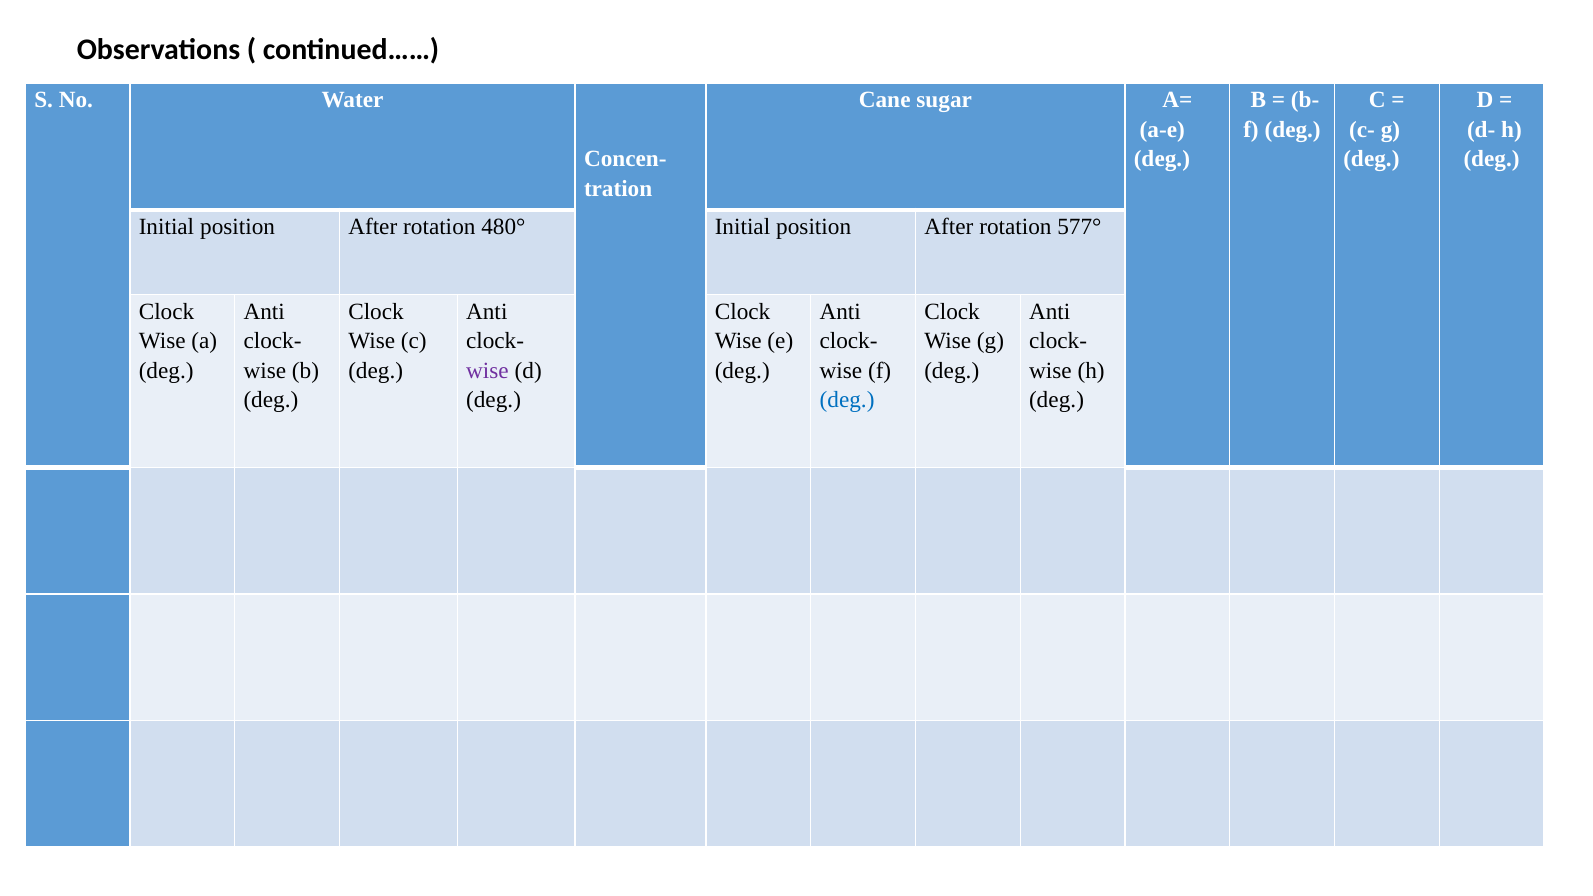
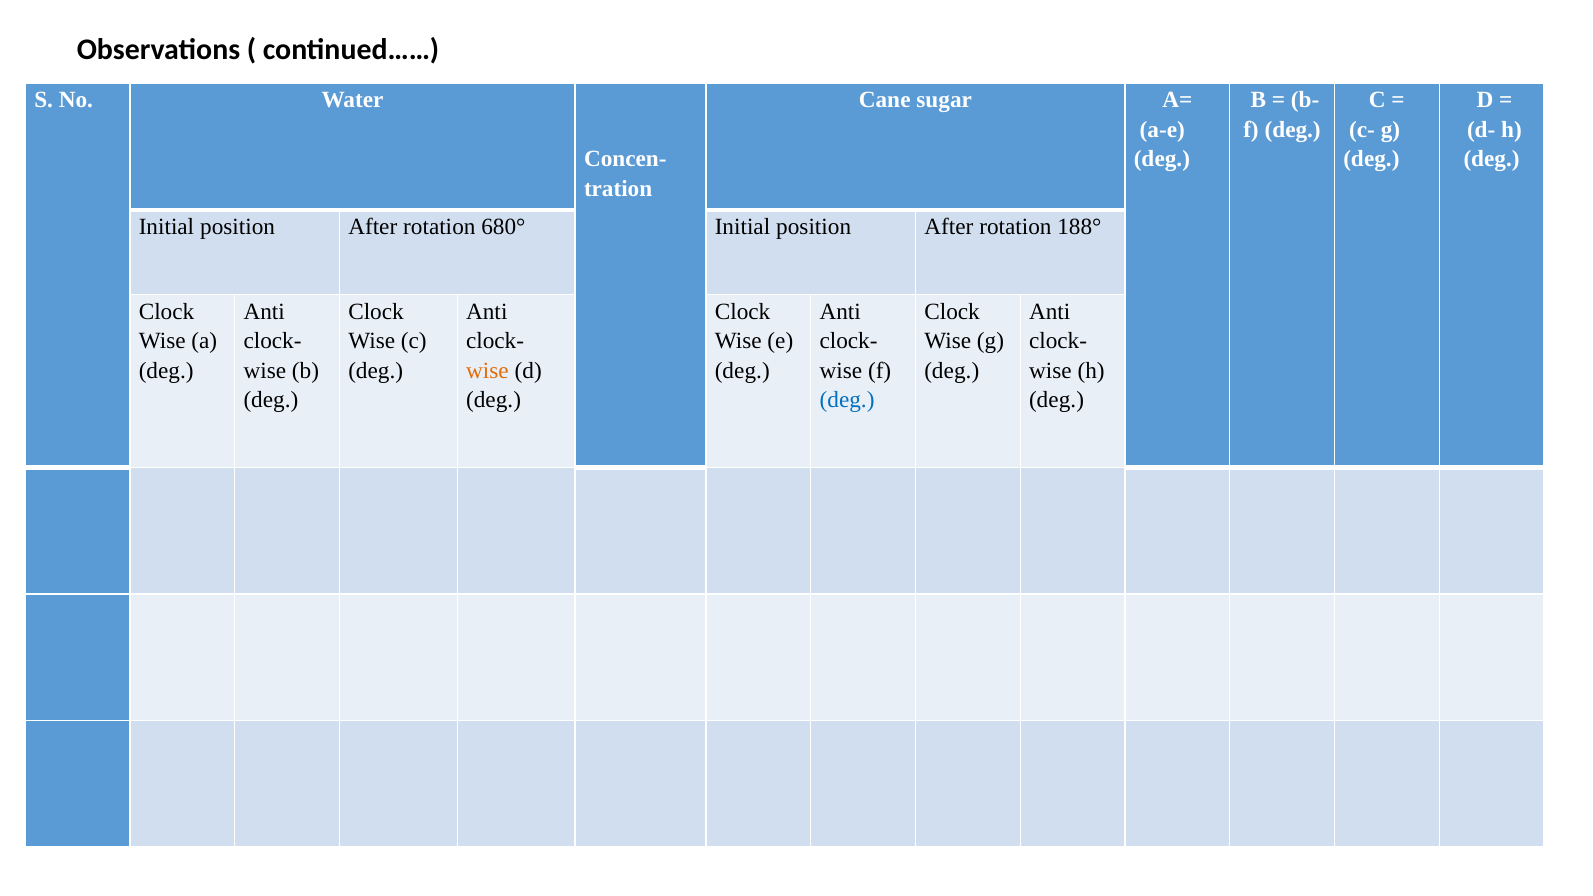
480°: 480° -> 680°
577°: 577° -> 188°
wise at (487, 371) colour: purple -> orange
